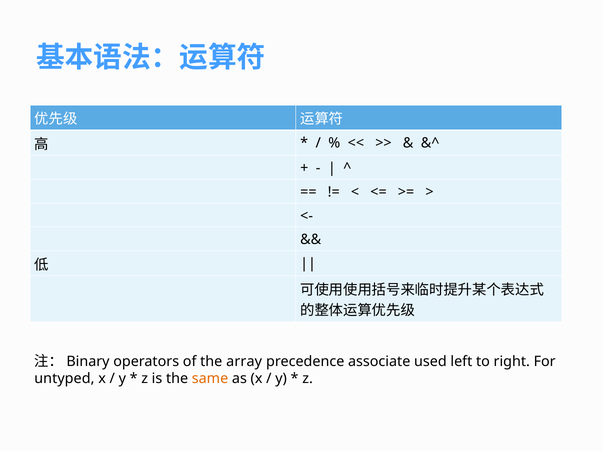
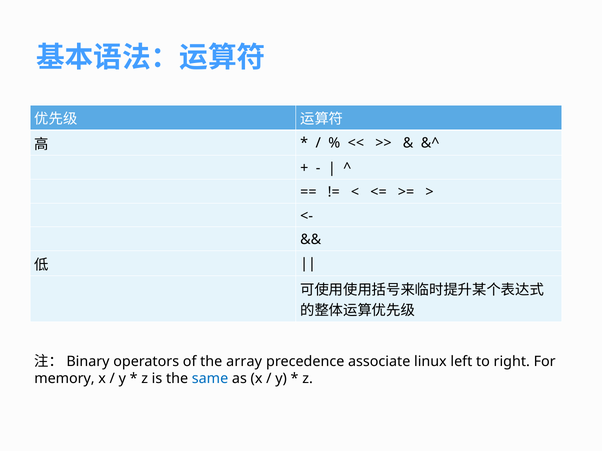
used: used -> linux
untyped: untyped -> memory
same colour: orange -> blue
